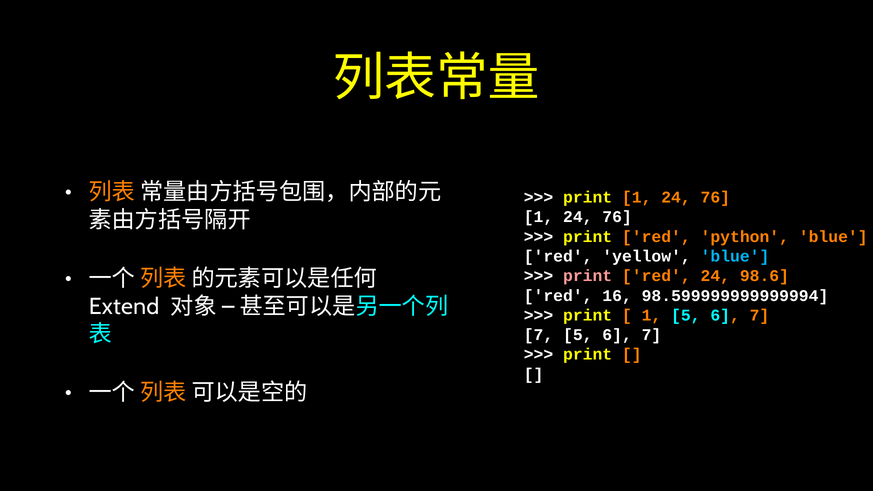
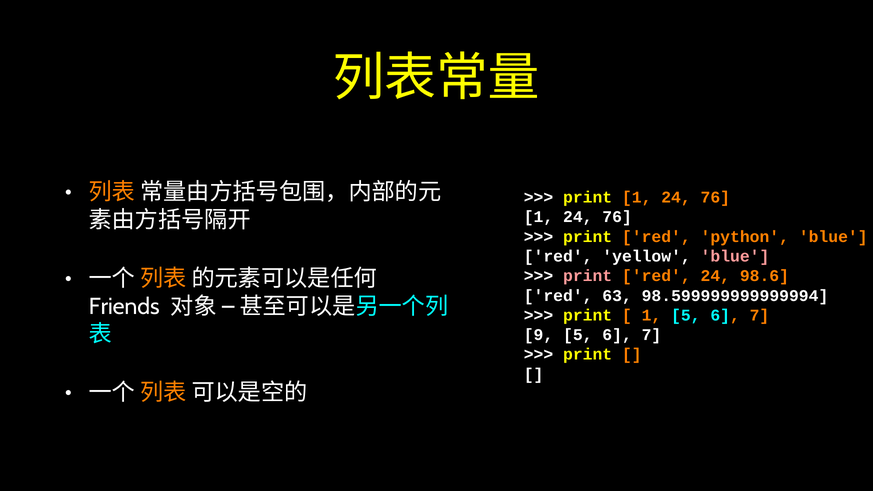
blue at (735, 256) colour: light blue -> pink
16: 16 -> 63
Extend: Extend -> Friends
7 at (539, 335): 7 -> 9
